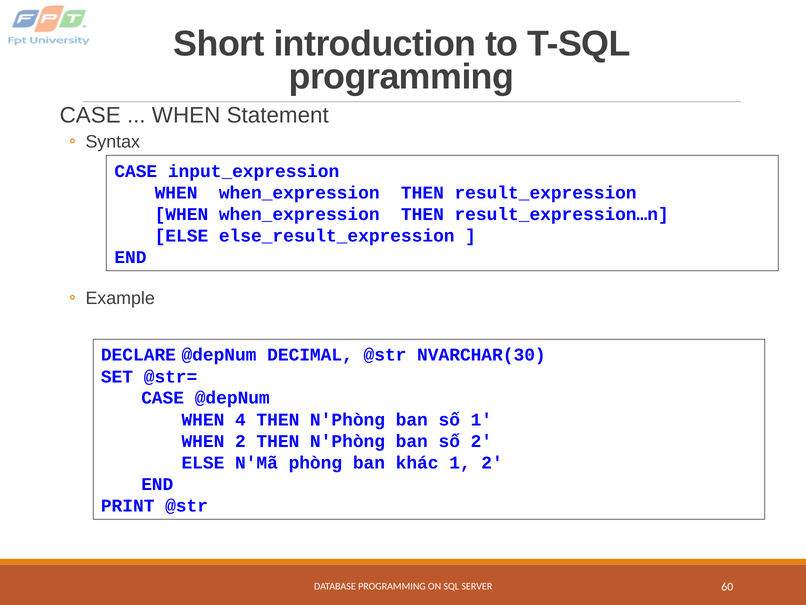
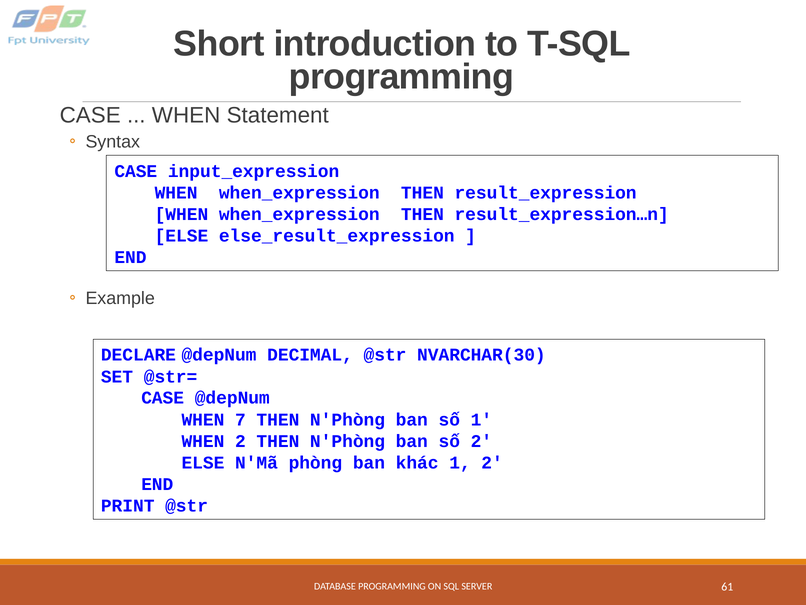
4: 4 -> 7
60: 60 -> 61
